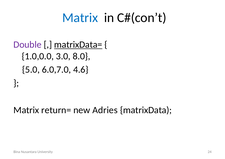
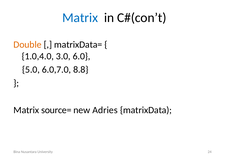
Double colour: purple -> orange
matrixData= underline: present -> none
1.0,0.0: 1.0,0.0 -> 1.0,4.0
8.0: 8.0 -> 6.0
4.6: 4.6 -> 8.8
return=: return= -> source=
